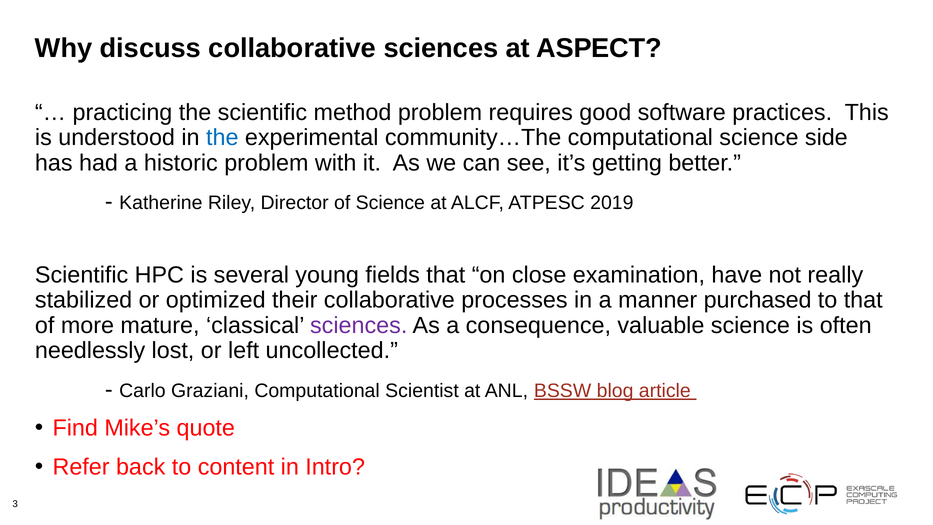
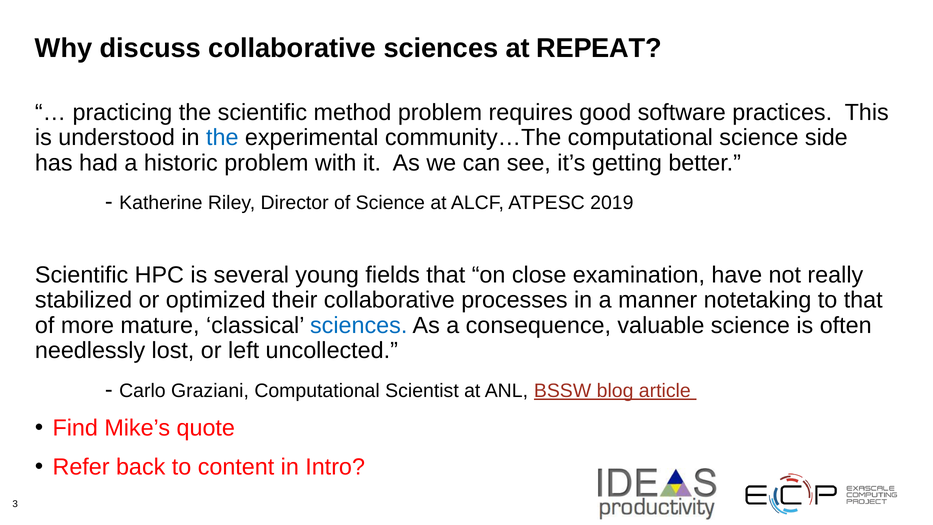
ASPECT: ASPECT -> REPEAT
purchased: purchased -> notetaking
sciences at (359, 325) colour: purple -> blue
